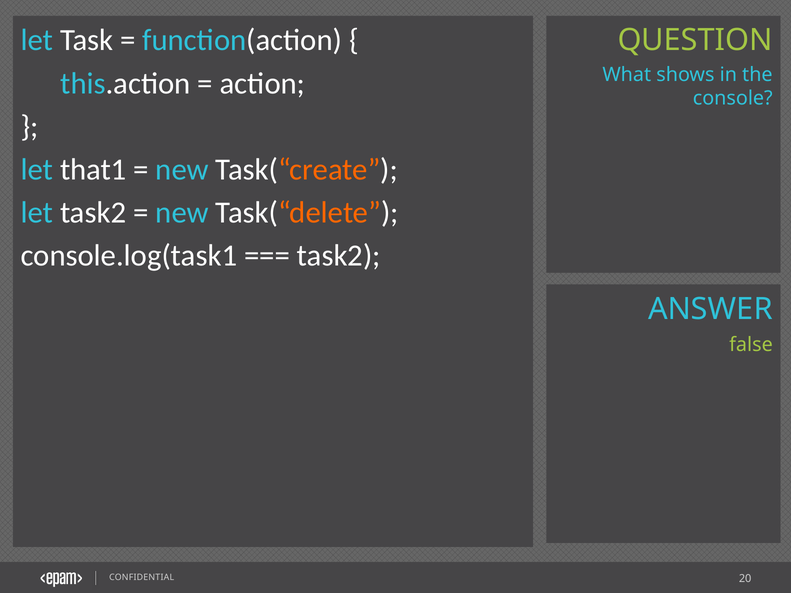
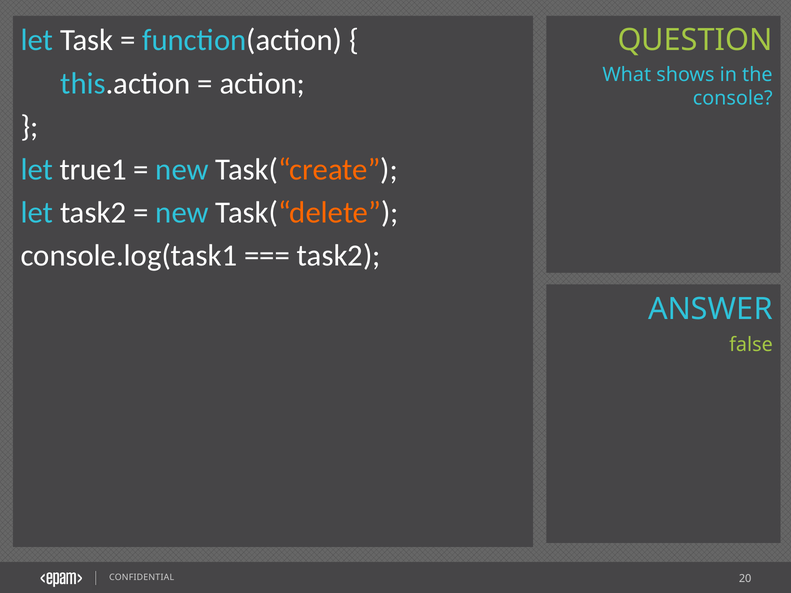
that1: that1 -> true1
